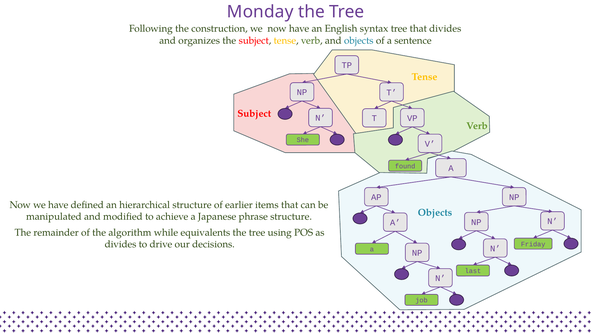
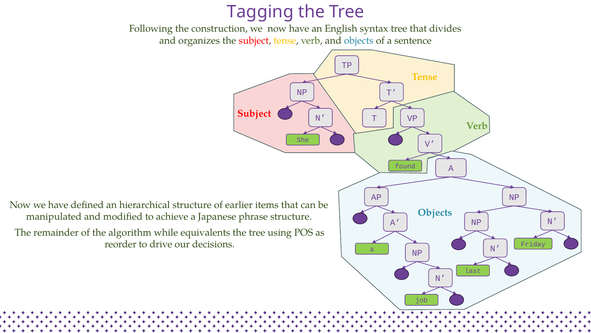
Monday: Monday -> Tagging
divides at (121, 244): divides -> reorder
